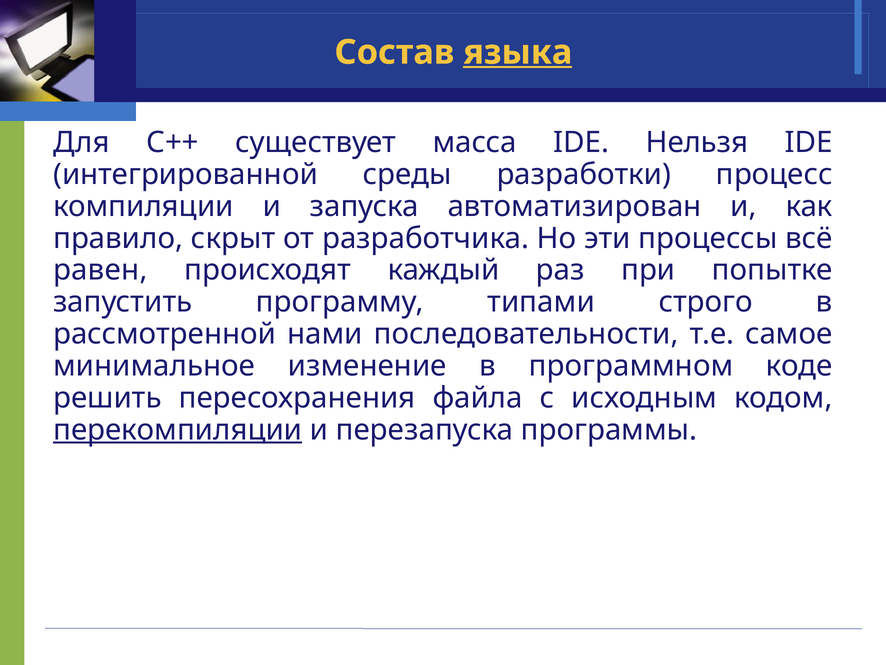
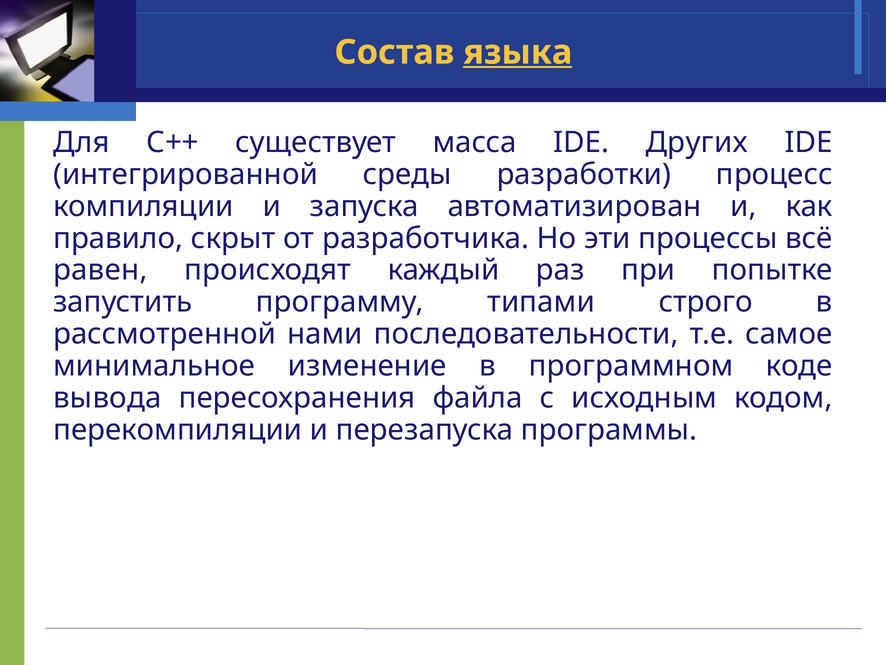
Нельзя: Нельзя -> Других
решить: решить -> вывода
перекомпиляции underline: present -> none
